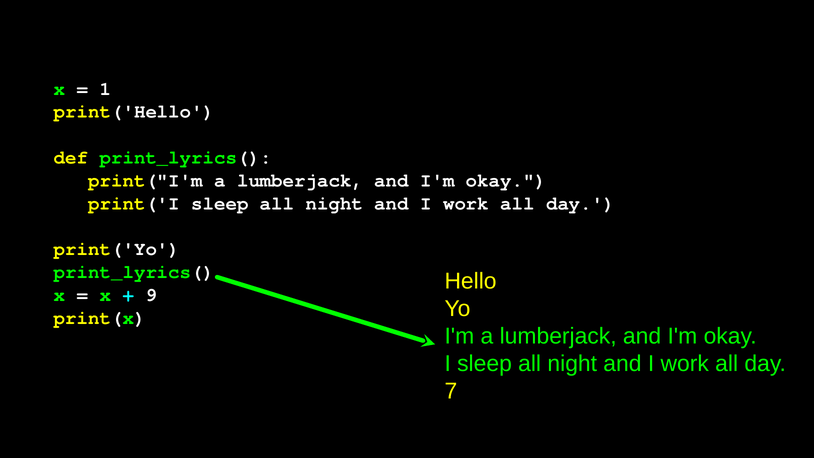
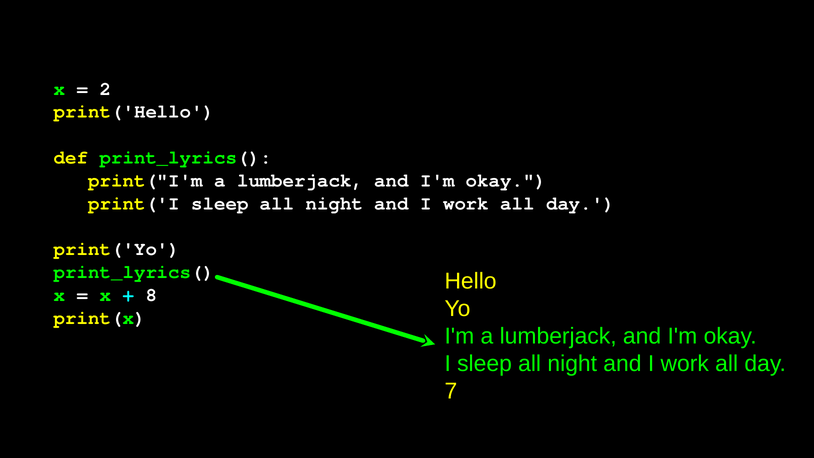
1: 1 -> 2
9: 9 -> 8
